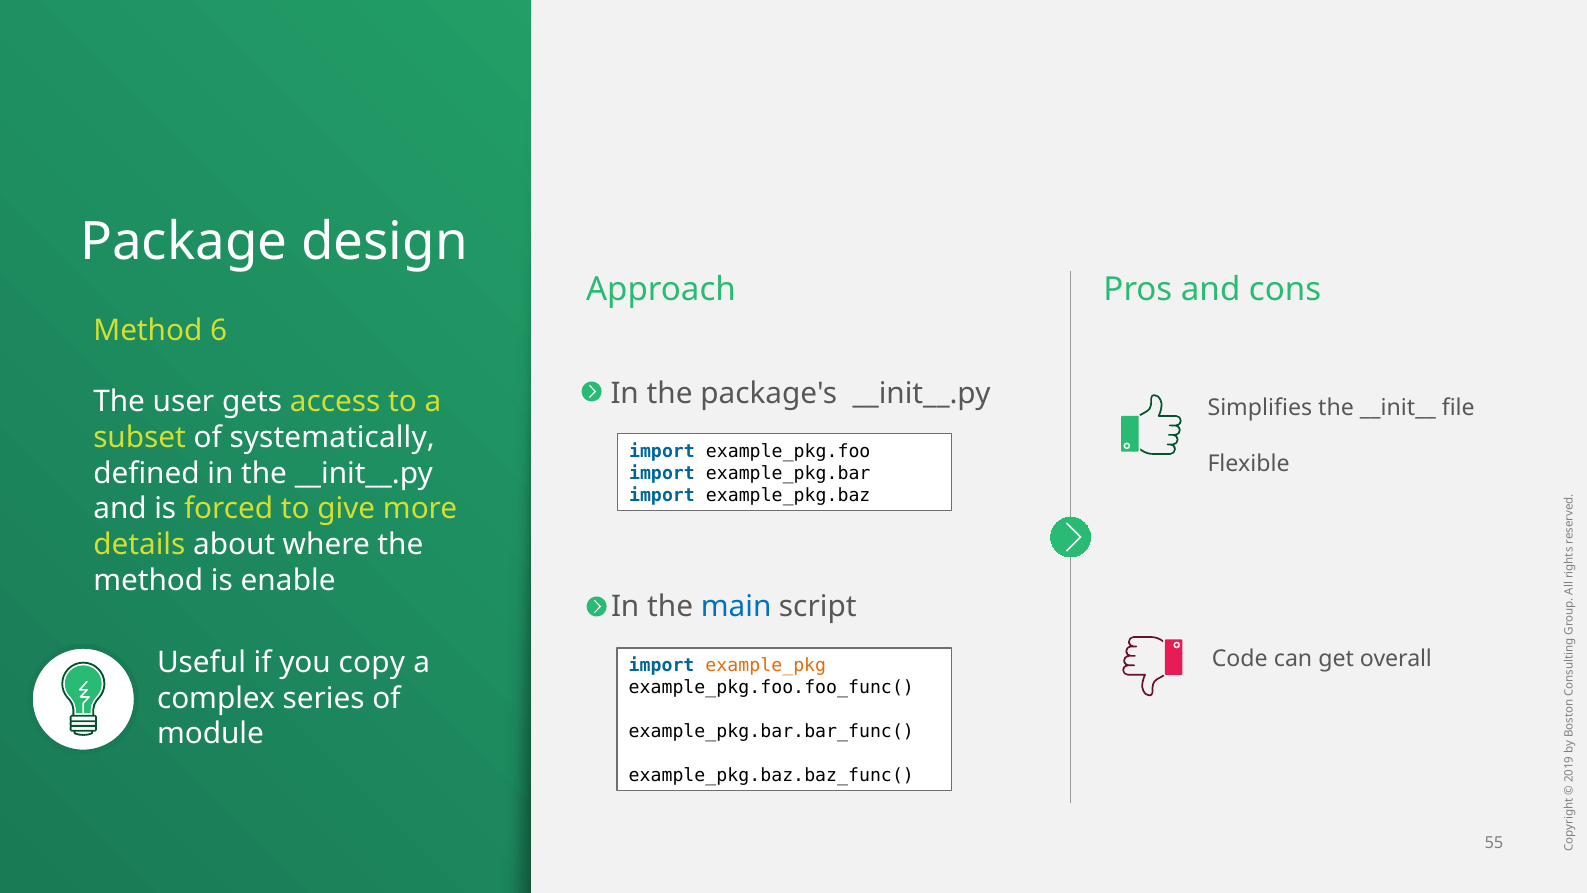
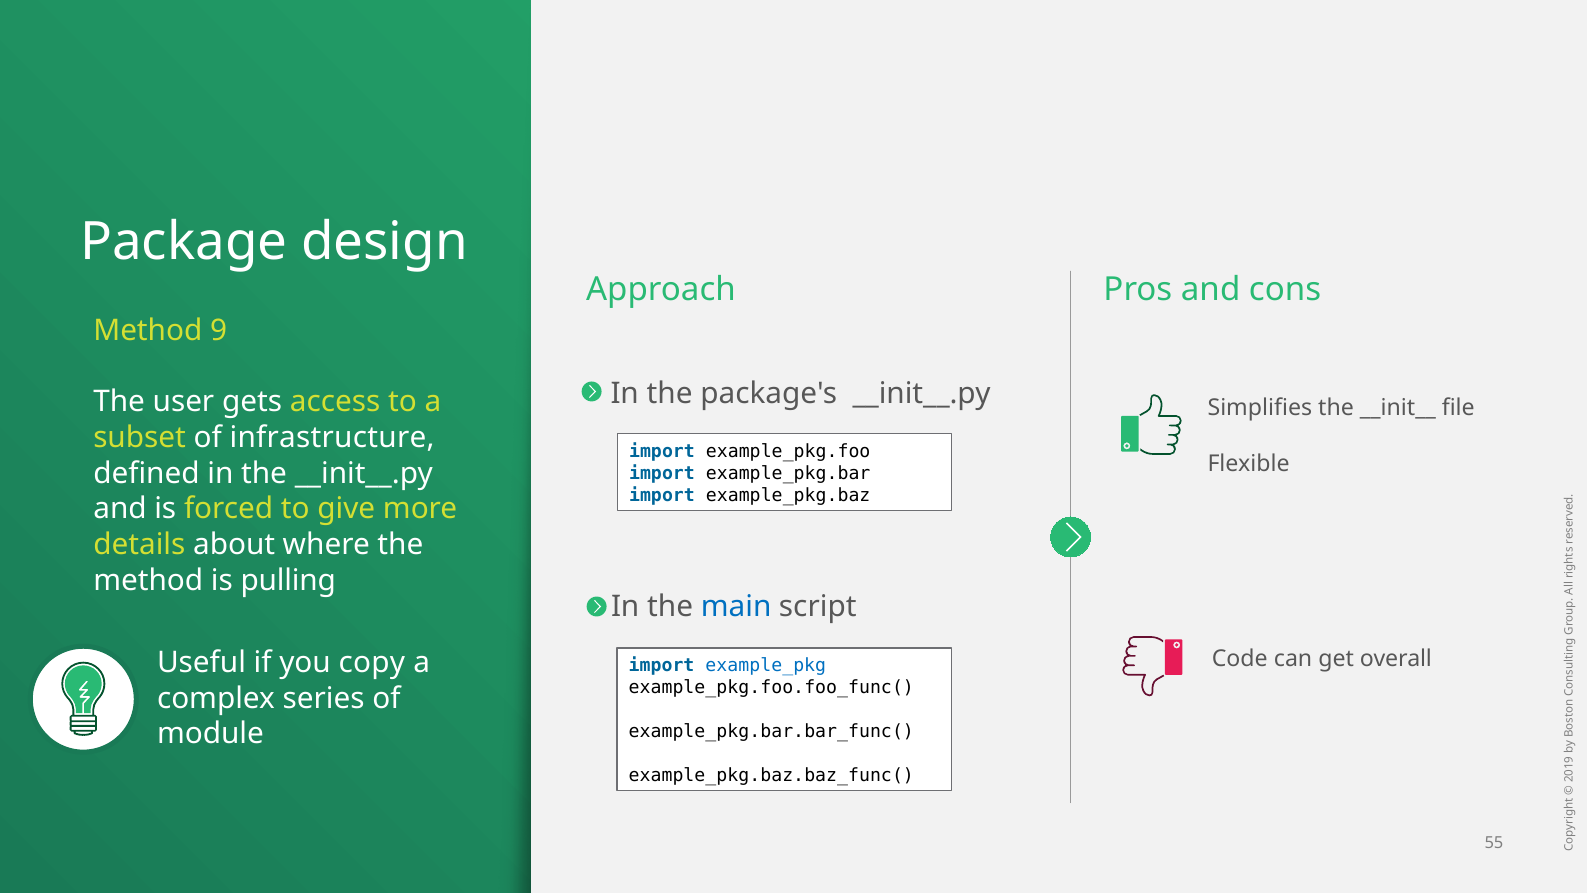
Method 6: 6 -> 9
systematically: systematically -> infrastructure
enable: enable -> pulling
example_pkg colour: orange -> blue
